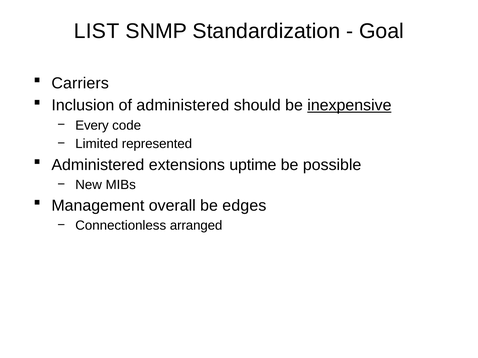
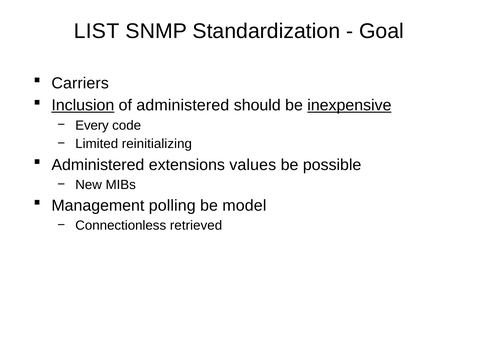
Inclusion underline: none -> present
represented: represented -> reinitializing
uptime: uptime -> values
overall: overall -> polling
edges: edges -> model
arranged: arranged -> retrieved
